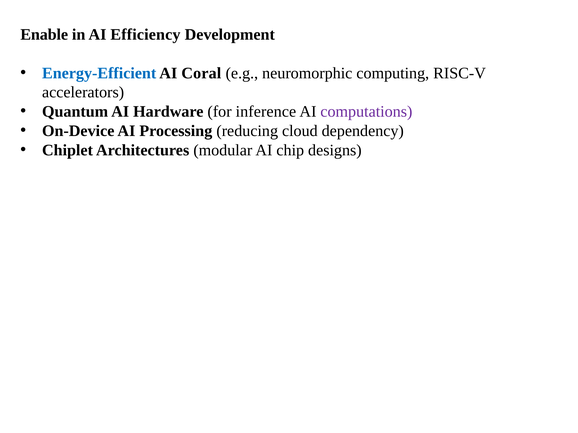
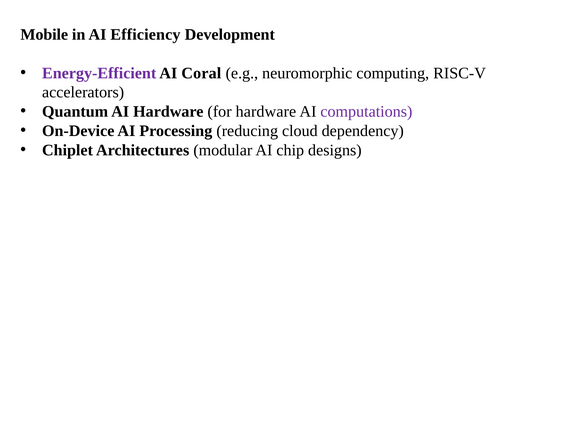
Enable: Enable -> Mobile
Energy-Efficient colour: blue -> purple
for inference: inference -> hardware
